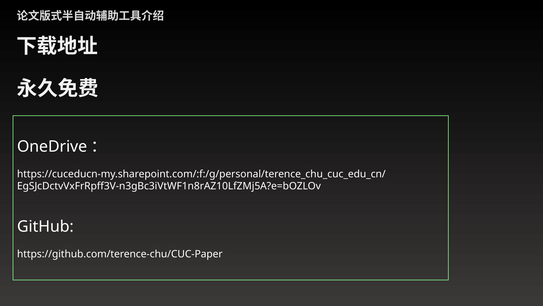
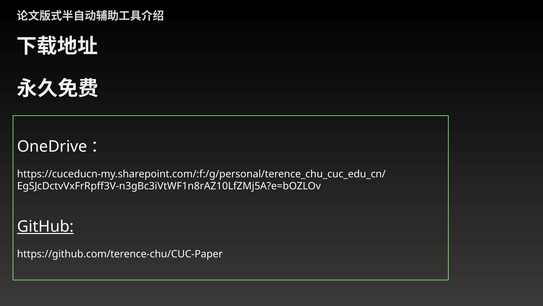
GitHub underline: none -> present
